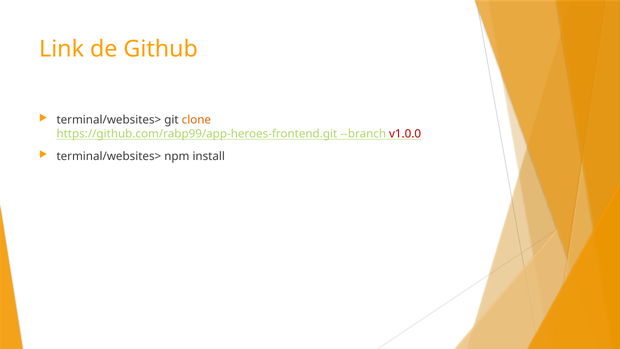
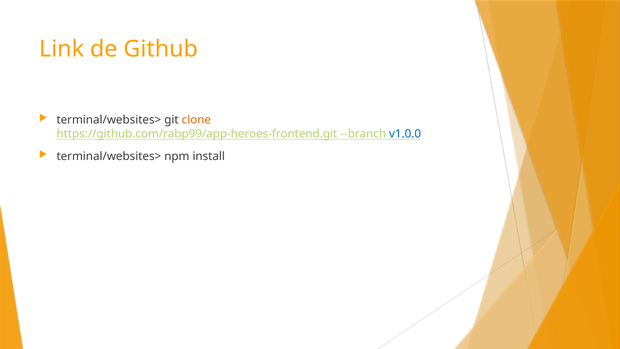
v1.0.0 colour: red -> blue
